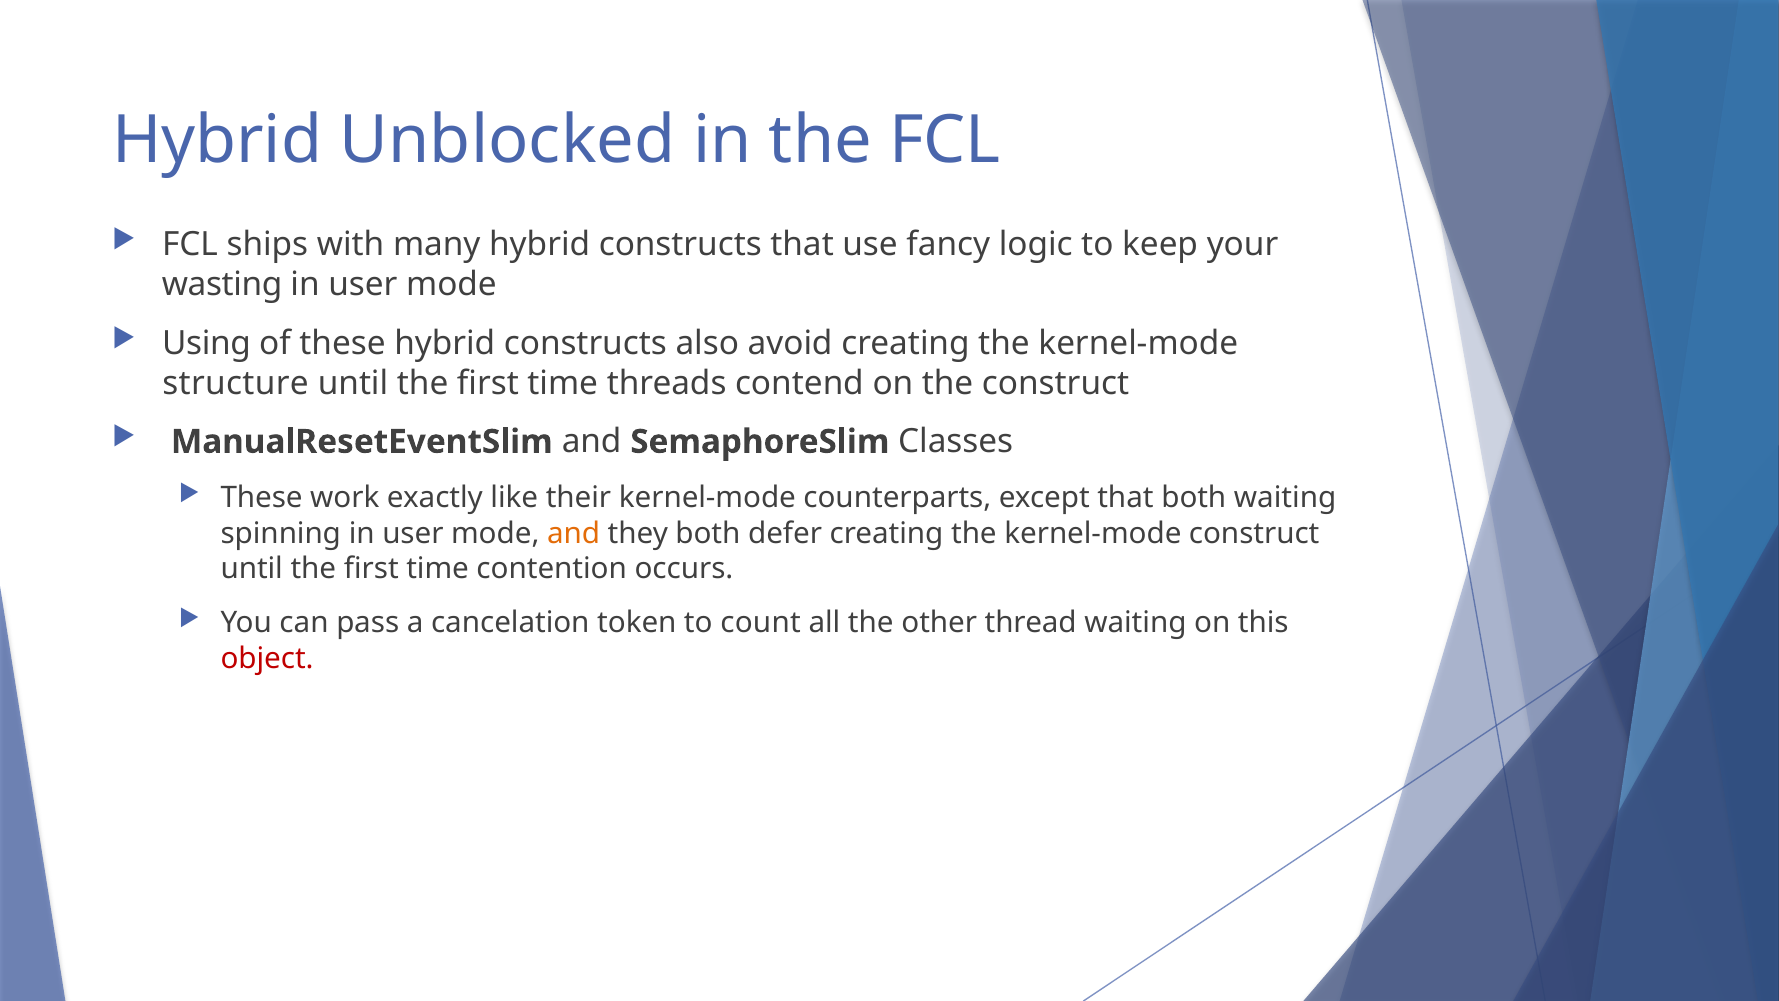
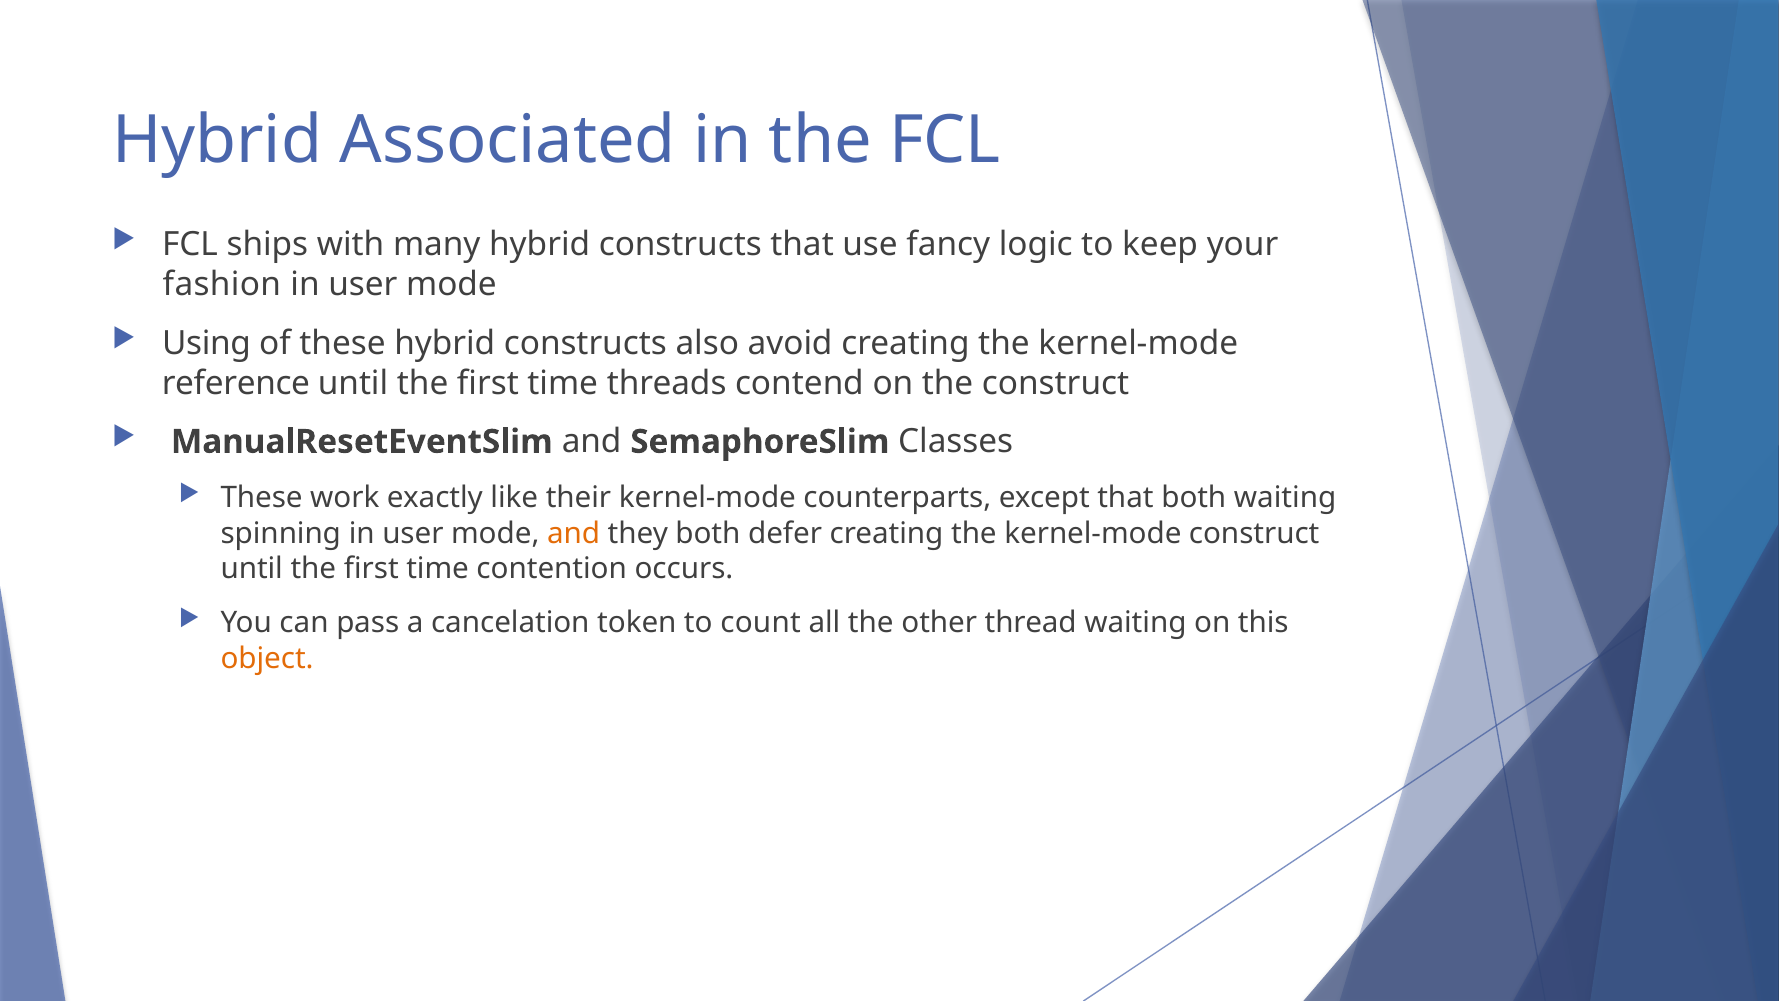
Unblocked: Unblocked -> Associated
wasting: wasting -> fashion
structure: structure -> reference
object colour: red -> orange
